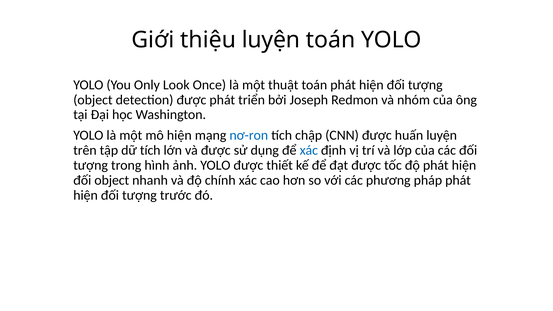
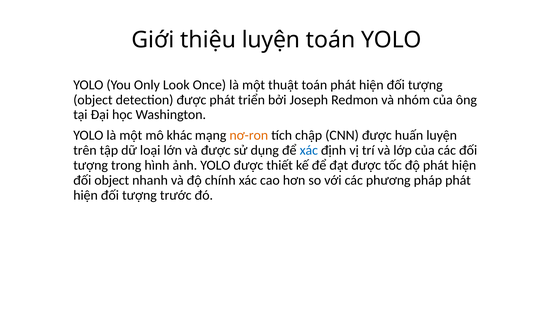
mô hiện: hiện -> khác
nơ-ron colour: blue -> orange
dữ tích: tích -> loại
